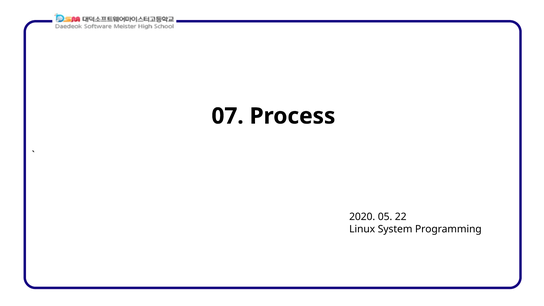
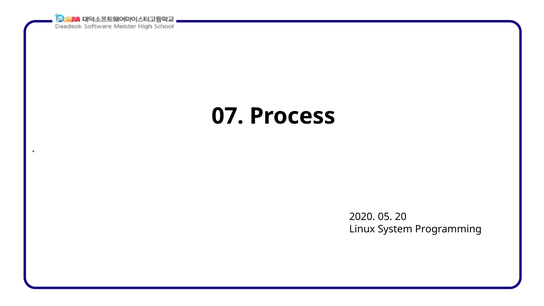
22: 22 -> 20
